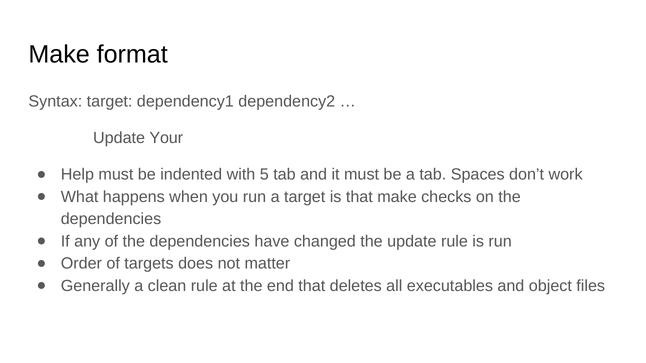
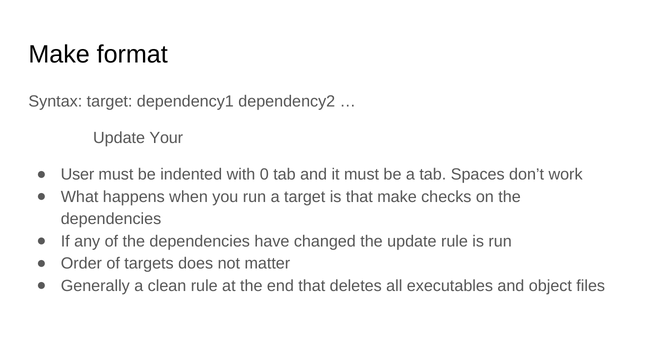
Help: Help -> User
5: 5 -> 0
